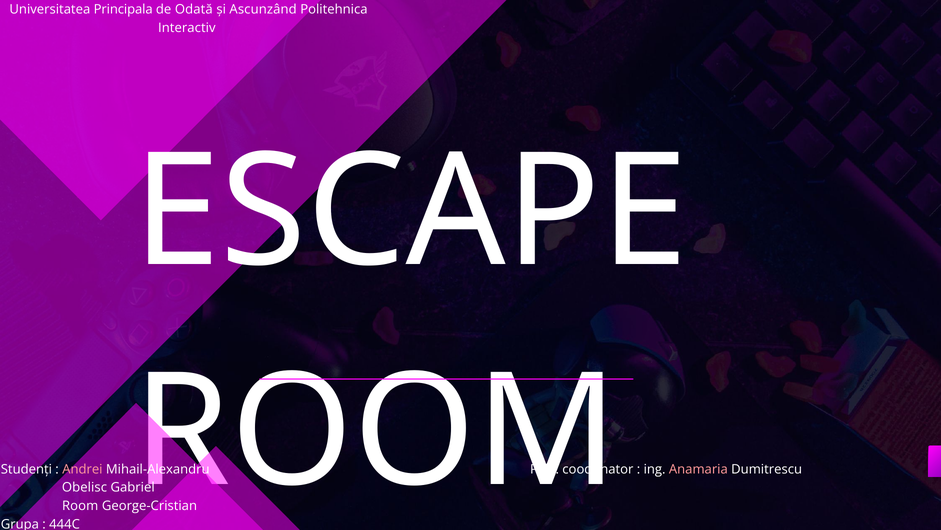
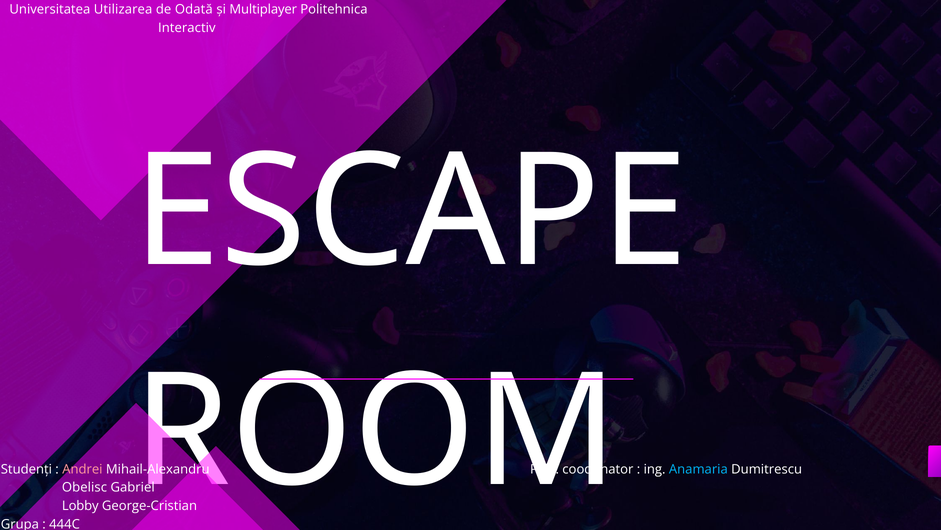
Principala: Principala -> Utilizarea
Ascunzând: Ascunzând -> Multiplayer
Anamaria colour: pink -> light blue
Room at (80, 505): Room -> Lobby
